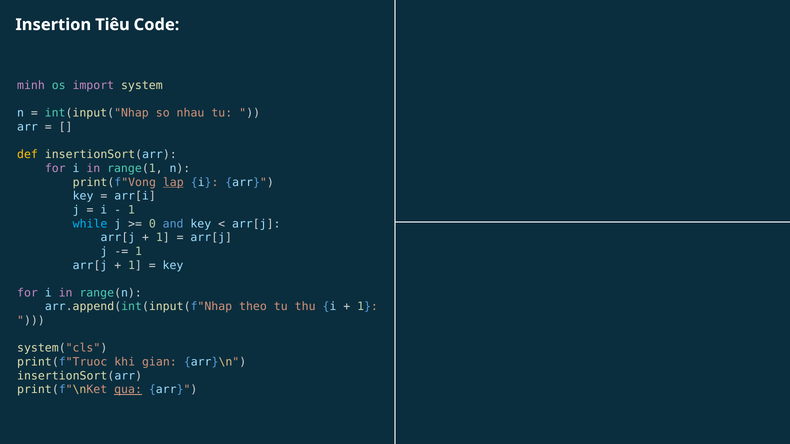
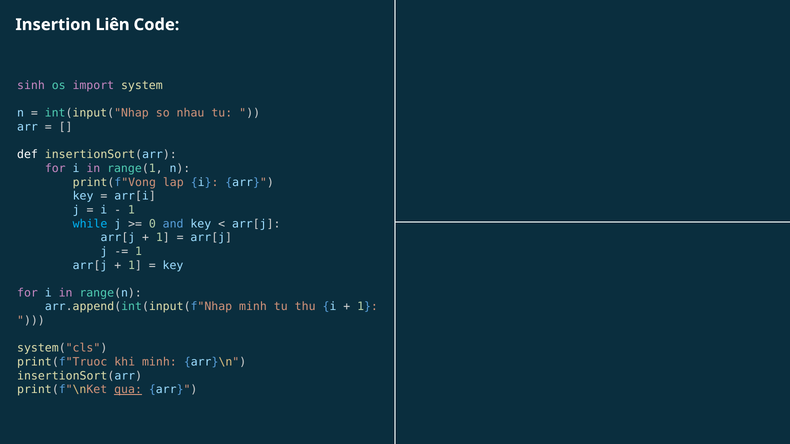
Tiêu: Tiêu -> Liên
minh: minh -> sinh
def colour: yellow -> white
lap underline: present -> none
arr.append(int(input(f"Nhap theo: theo -> minh
khi gian: gian -> minh
